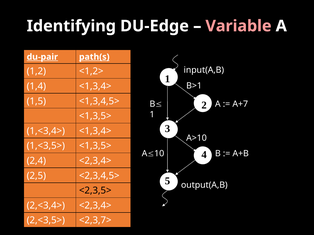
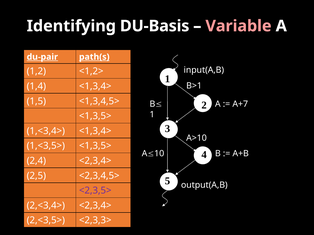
DU-Edge: DU-Edge -> DU-Basis
<2,3,5> colour: black -> purple
<2,3,7>: <2,3,7> -> <2,3,3>
